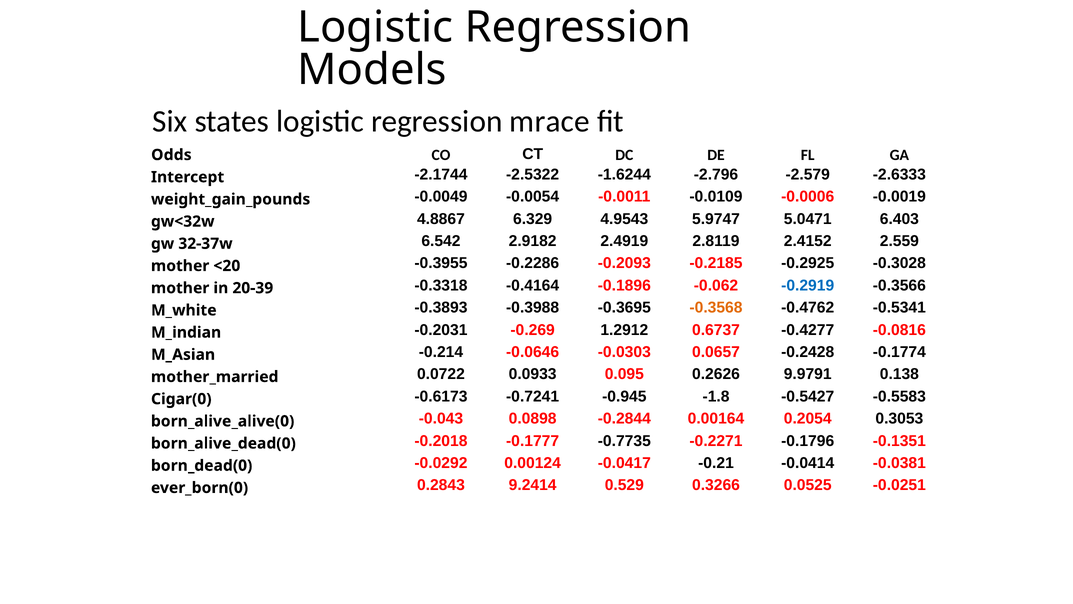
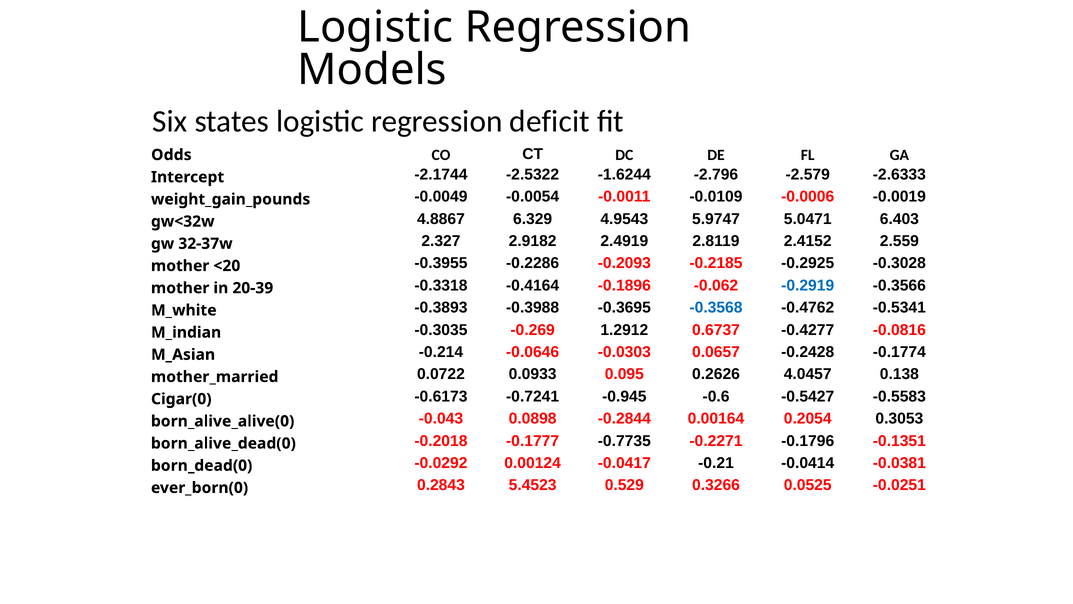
mrace: mrace -> deficit
6.542: 6.542 -> 2.327
-0.3568 colour: orange -> blue
-0.2031: -0.2031 -> -0.3035
9.9791: 9.9791 -> 4.0457
-1.8: -1.8 -> -0.6
9.2414: 9.2414 -> 5.4523
